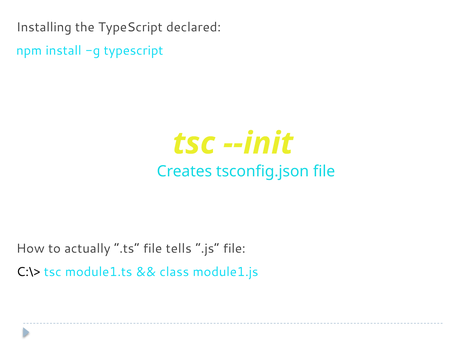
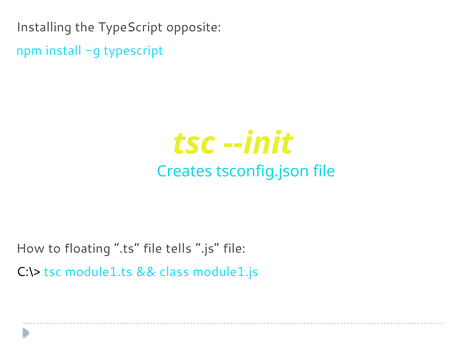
declared: declared -> opposite
actually: actually -> floating
